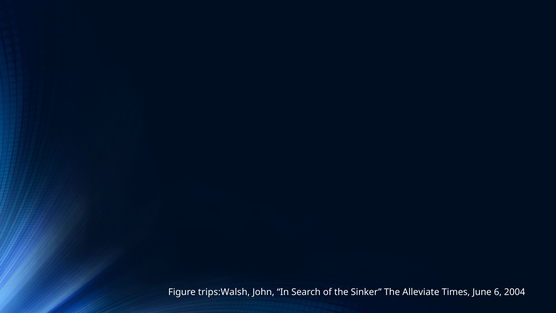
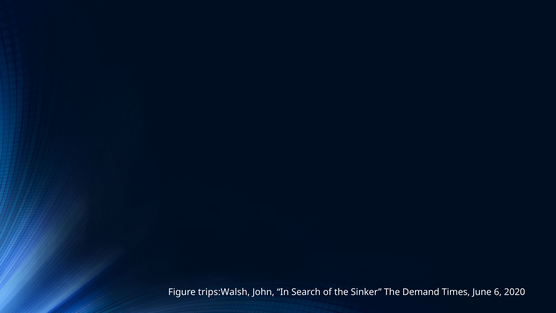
Alleviate: Alleviate -> Demand
2004: 2004 -> 2020
